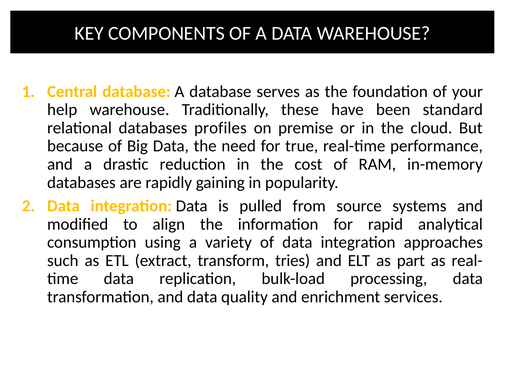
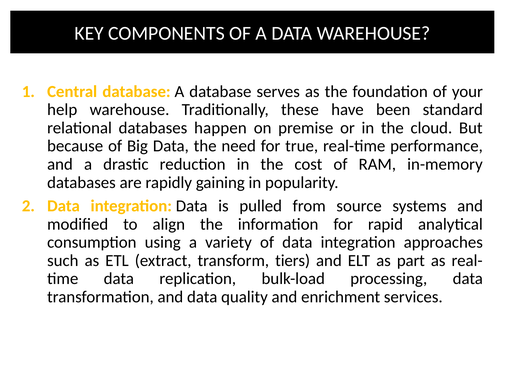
profiles: profiles -> happen
tries: tries -> tiers
